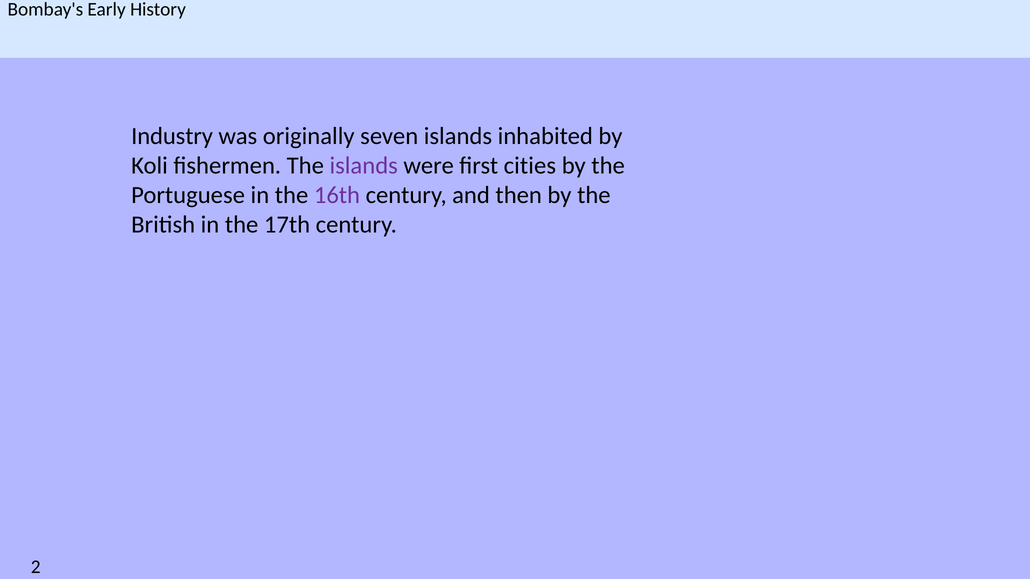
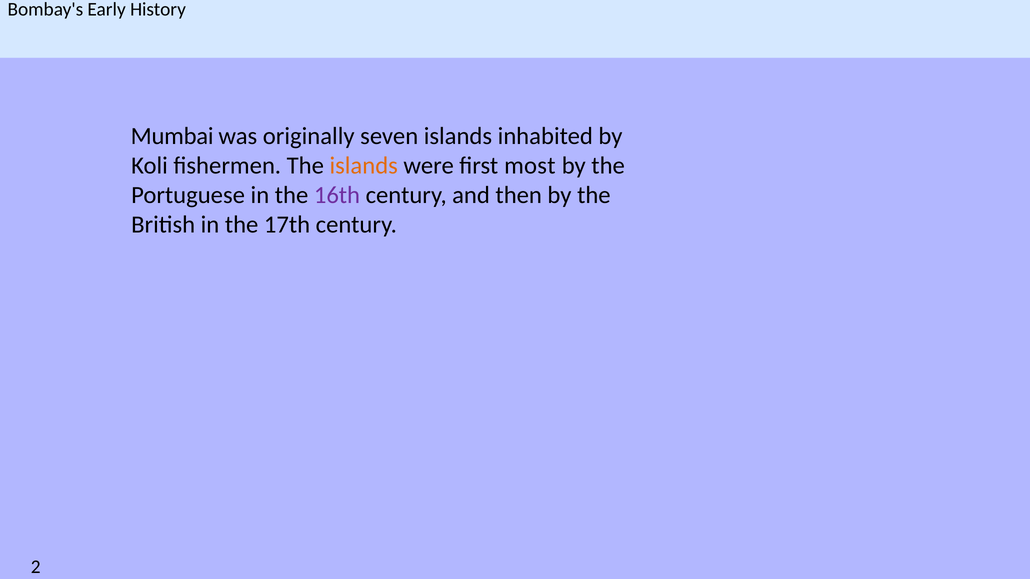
Industry: Industry -> Mumbai
islands at (364, 166) colour: purple -> orange
cities: cities -> most
